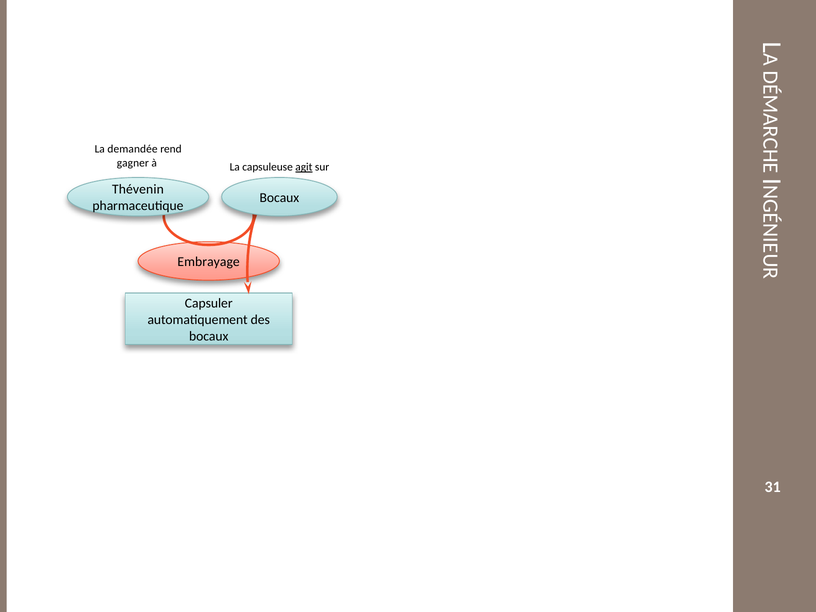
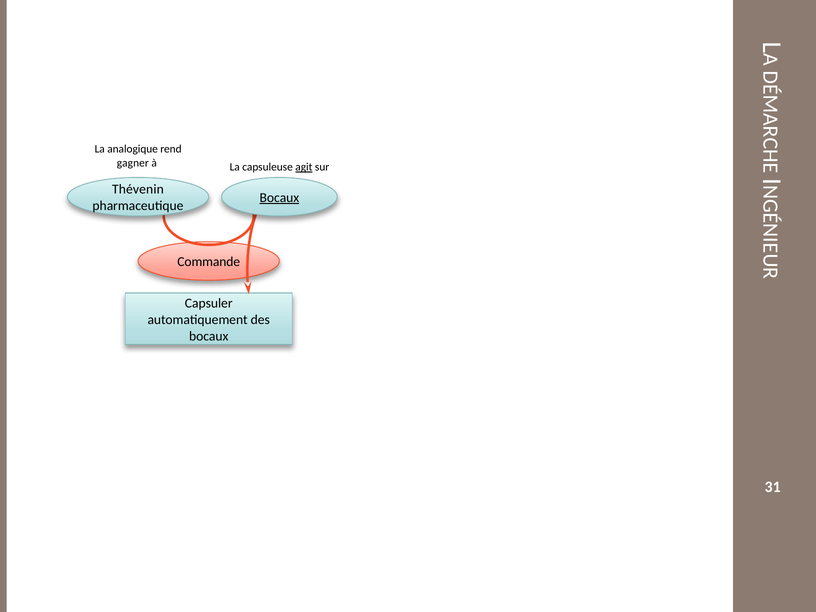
demandée: demandée -> analogique
Bocaux at (279, 198) underline: none -> present
Embrayage: Embrayage -> Commande
